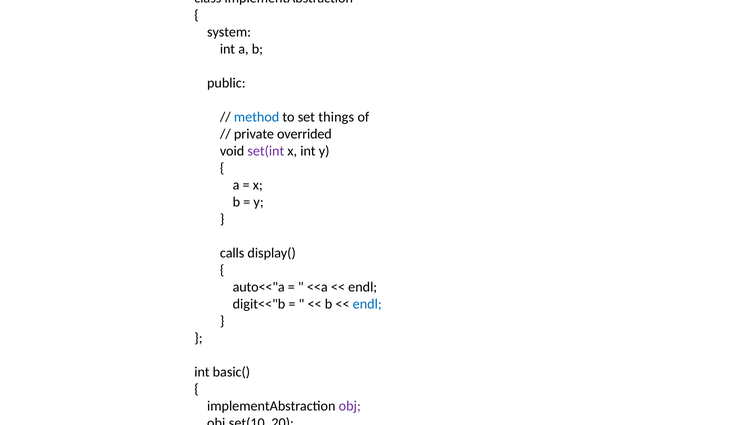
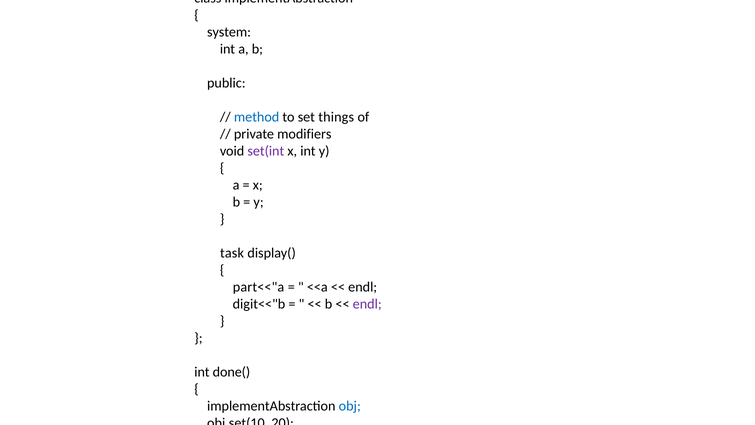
overrided: overrided -> modifiers
calls: calls -> task
auto<<"a: auto<<"a -> part<<"a
endl at (367, 304) colour: blue -> purple
basic(: basic( -> done(
obj colour: purple -> blue
